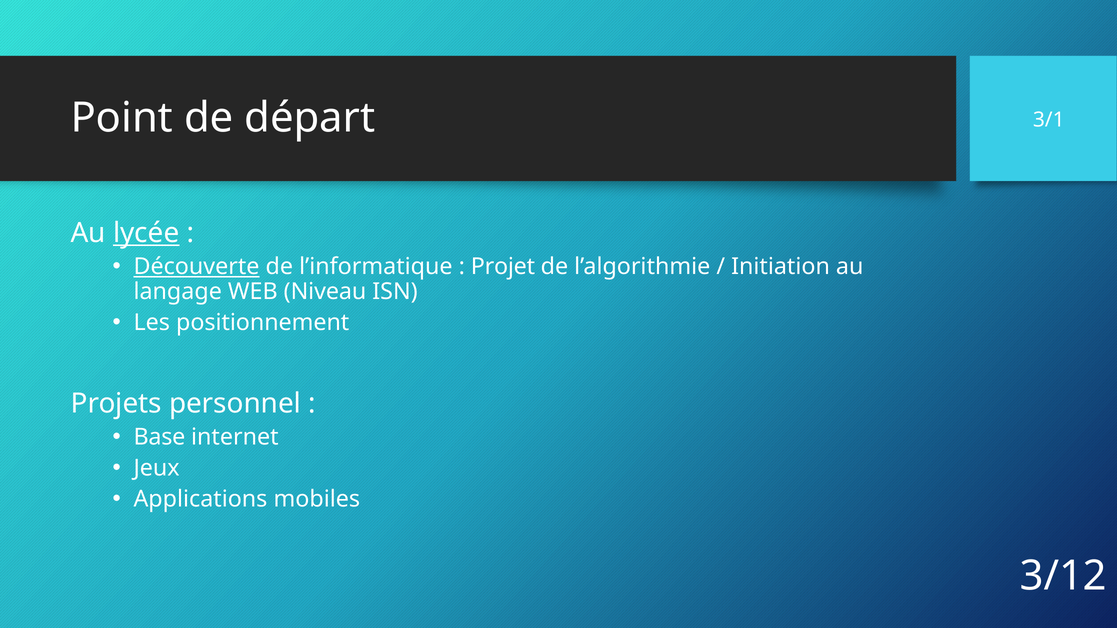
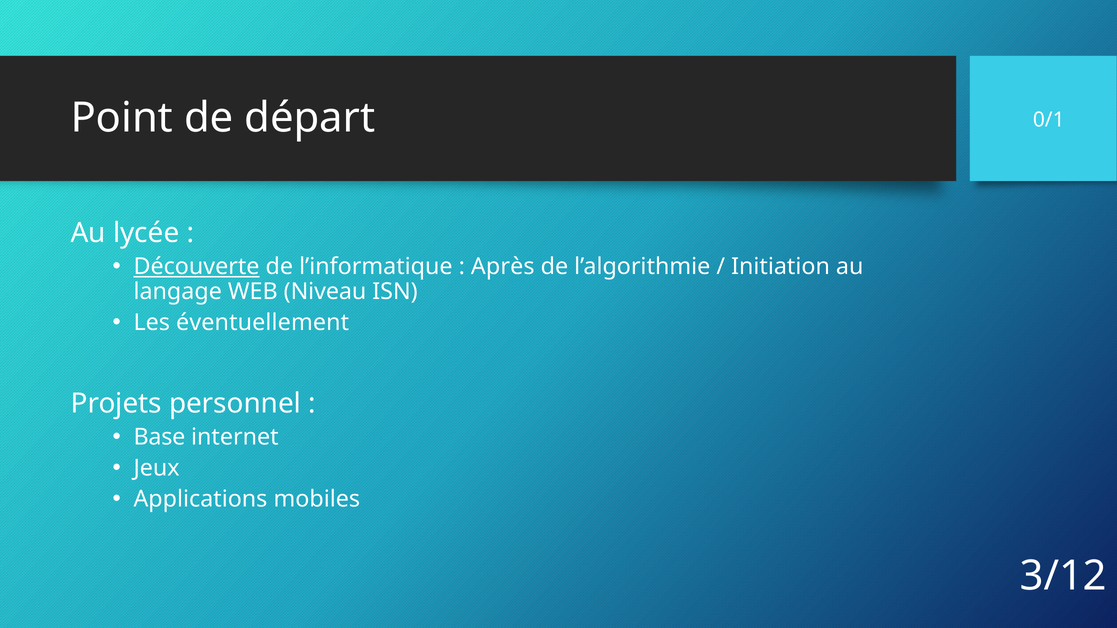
3/1: 3/1 -> 0/1
lycée underline: present -> none
Projet: Projet -> Après
positionnement: positionnement -> éventuellement
